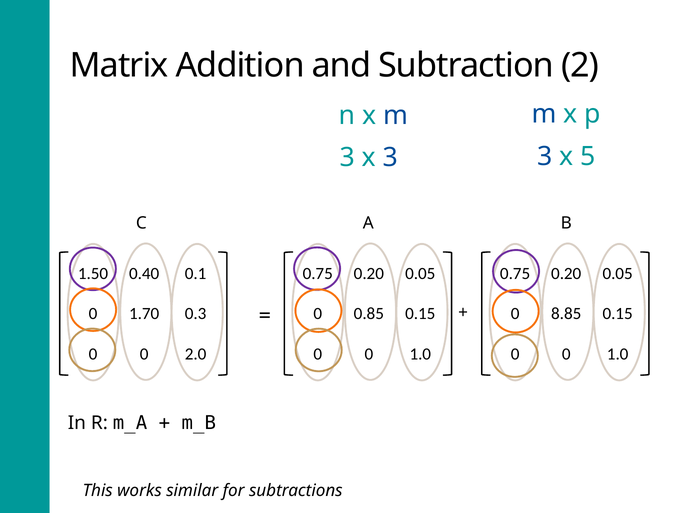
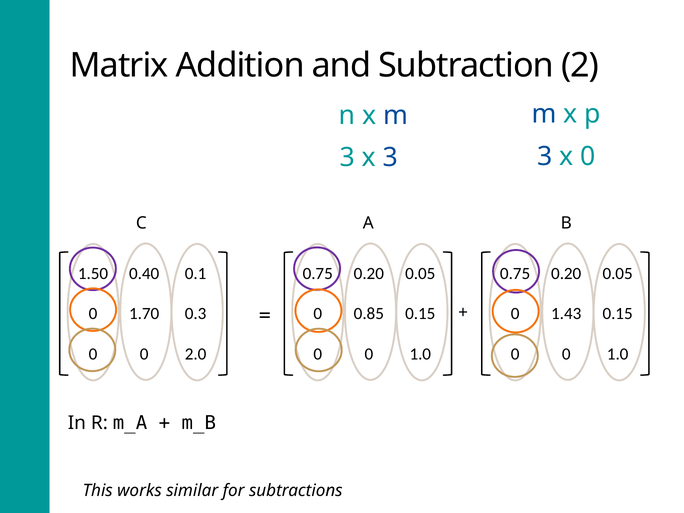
x 5: 5 -> 0
8.85: 8.85 -> 1.43
